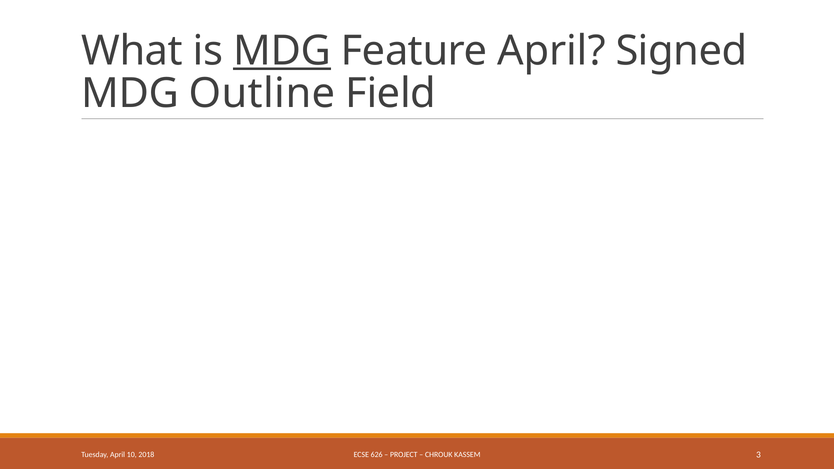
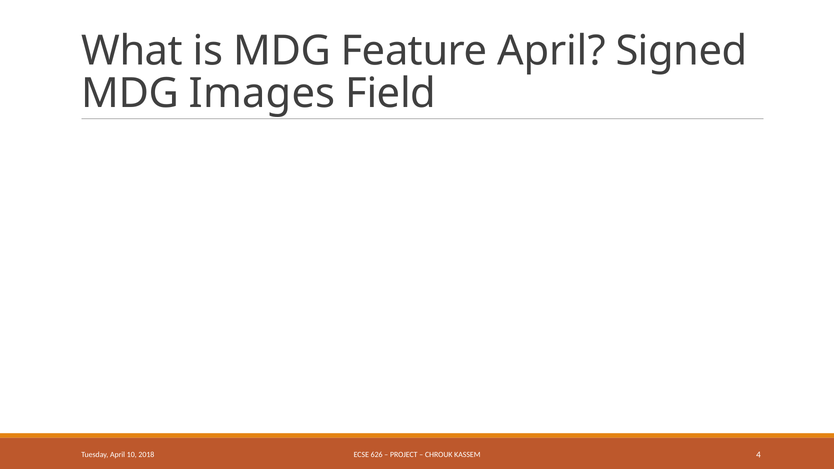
MDG at (282, 51) underline: present -> none
Outline: Outline -> Images
3: 3 -> 4
